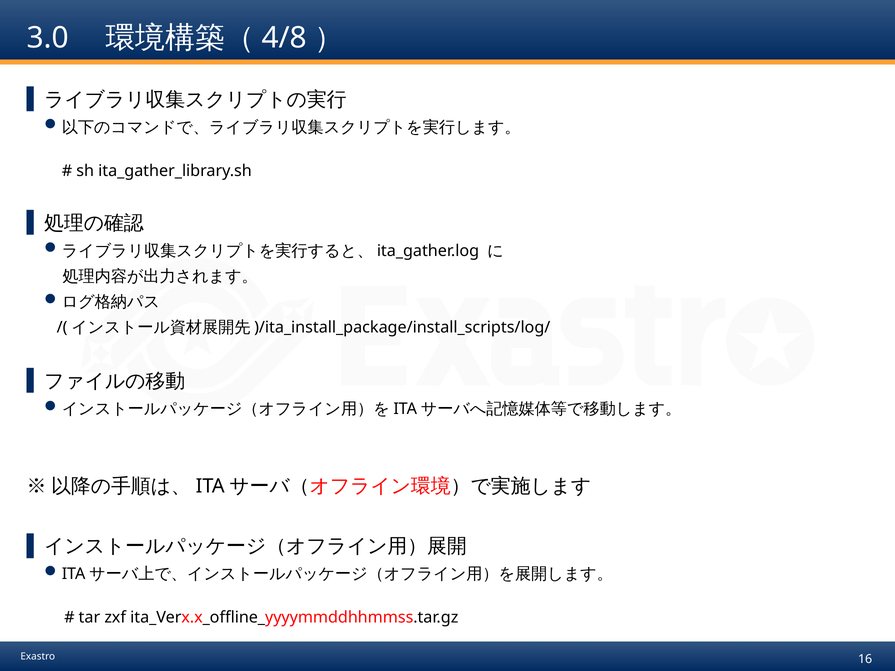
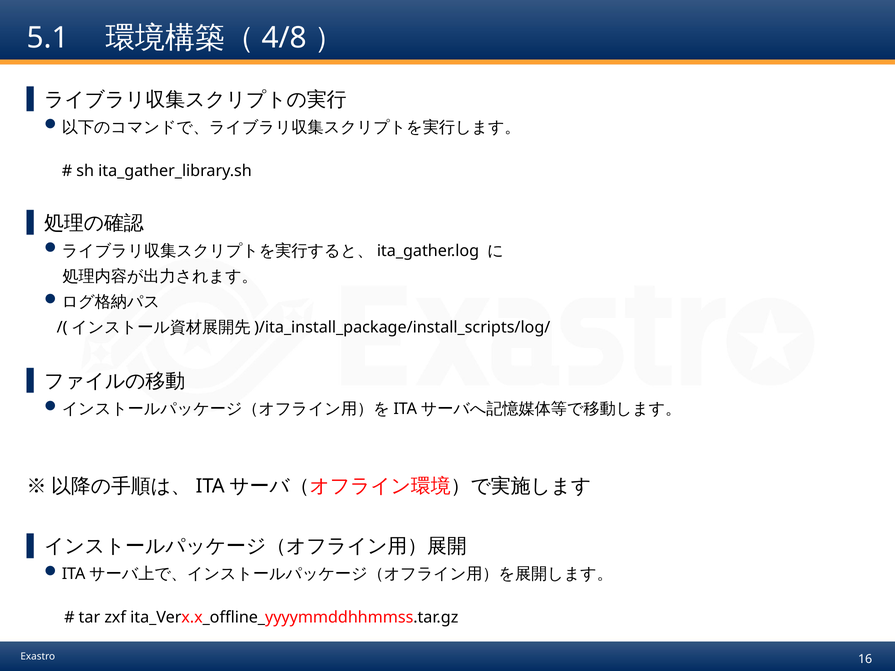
3.0: 3.0 -> 5.1
